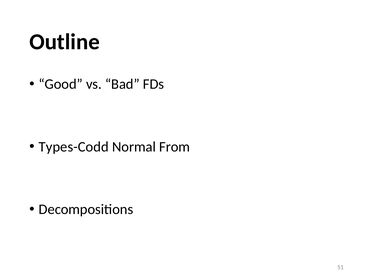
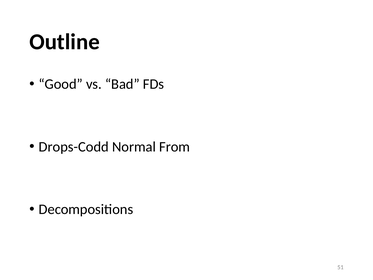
Types-Codd: Types-Codd -> Drops-Codd
